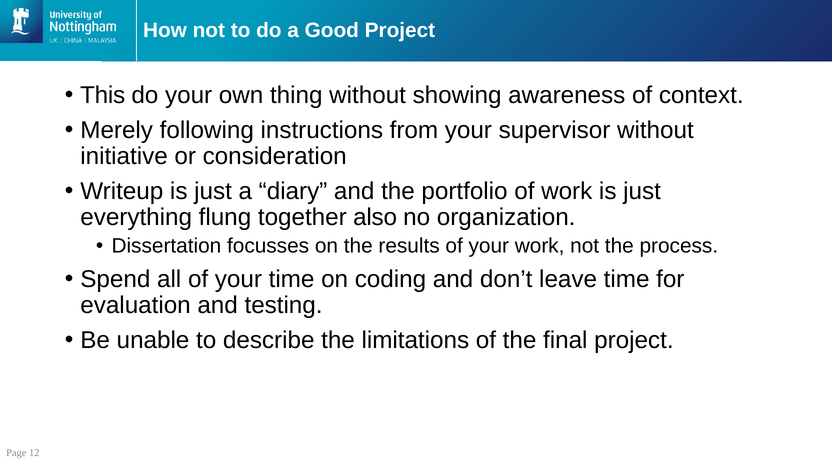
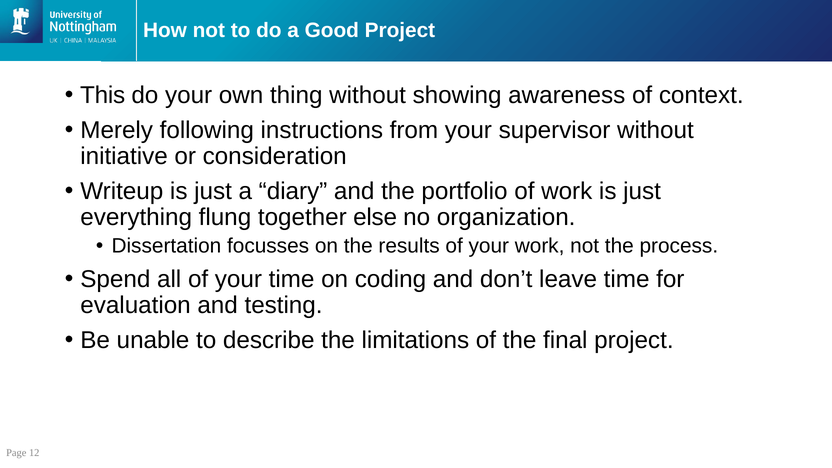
also: also -> else
